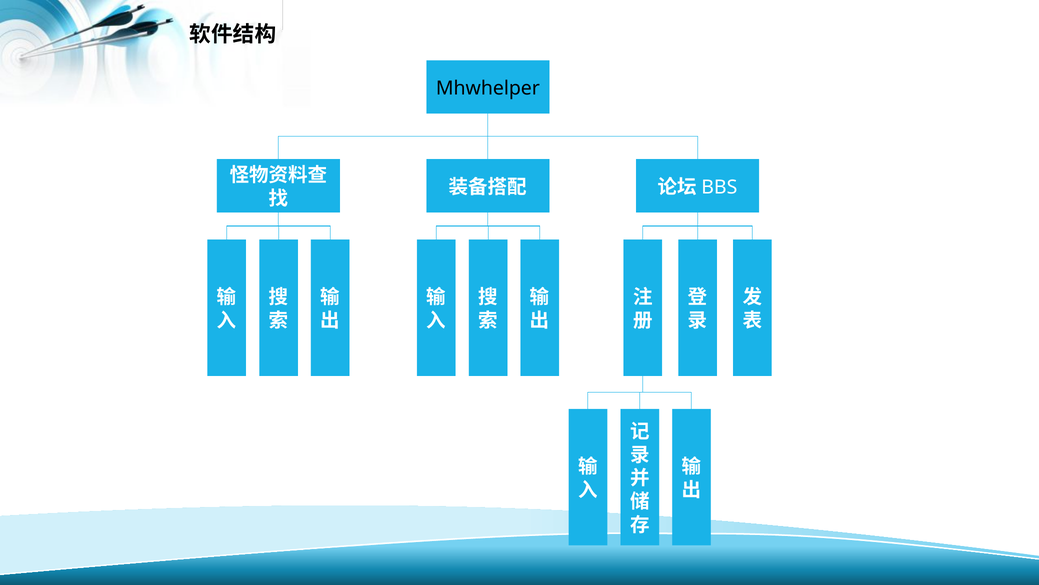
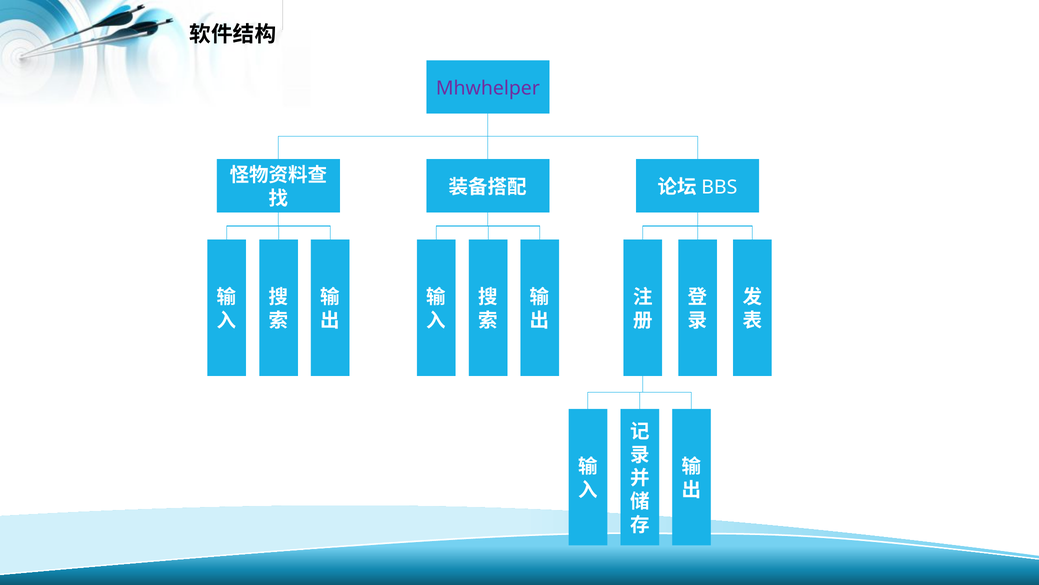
Mhwhelper colour: black -> purple
